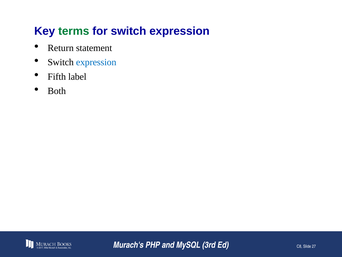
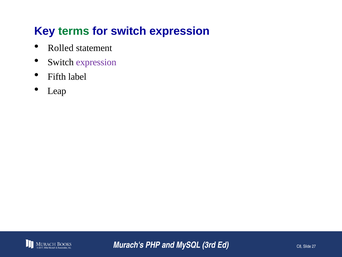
Return: Return -> Rolled
expression at (96, 62) colour: blue -> purple
Both: Both -> Leap
